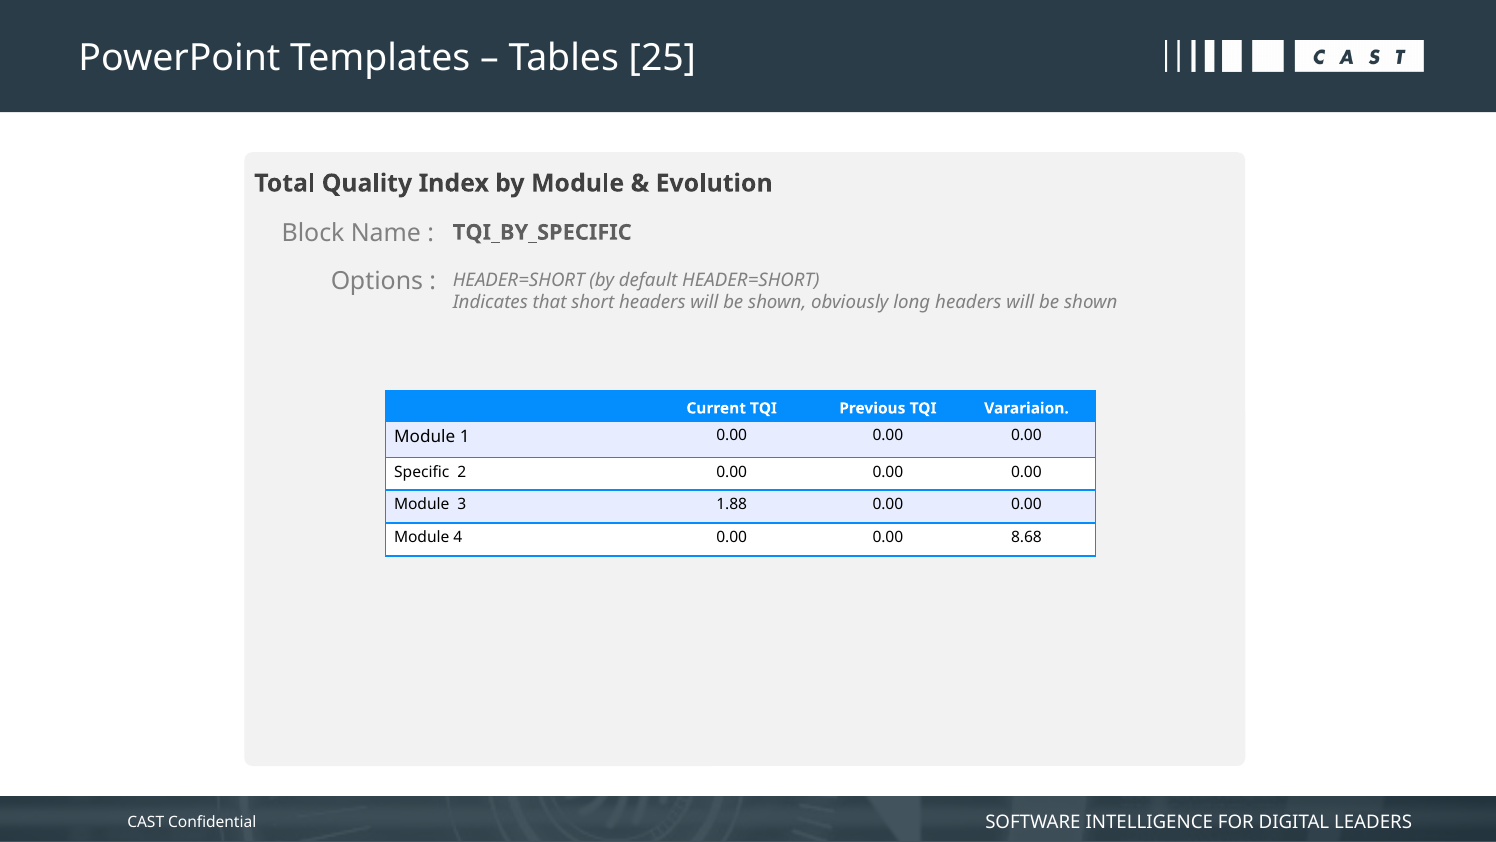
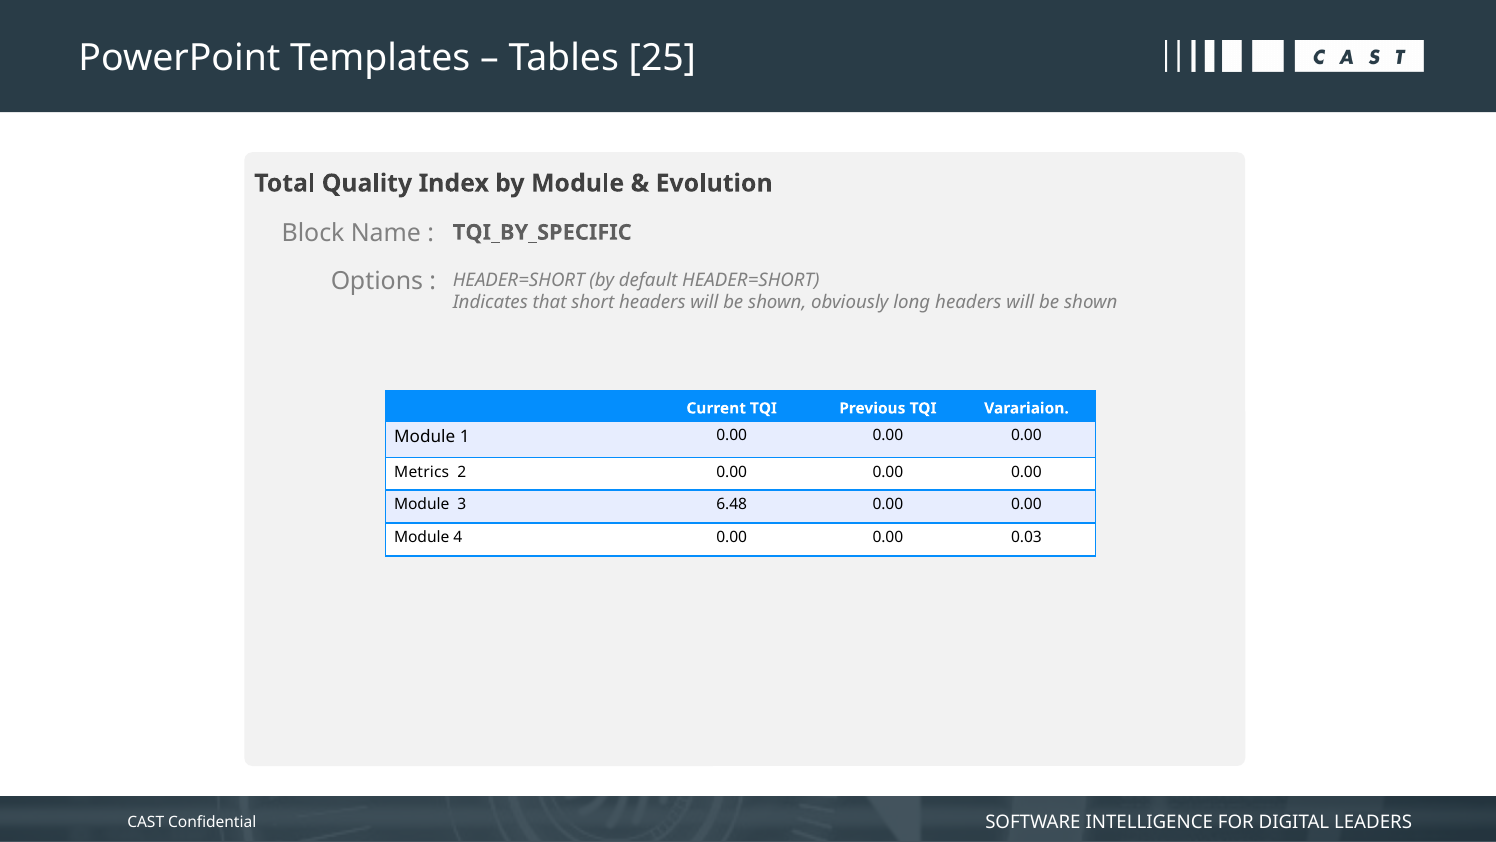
Specific: Specific -> Metrics
1.88: 1.88 -> 6.48
8.68: 8.68 -> 0.03
